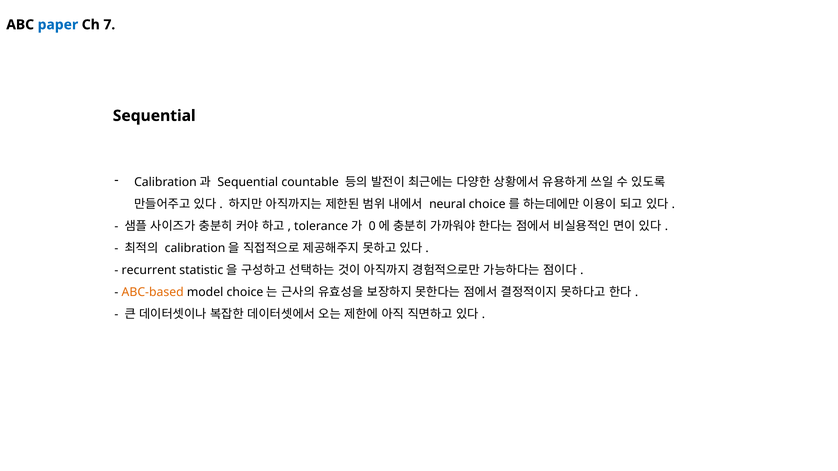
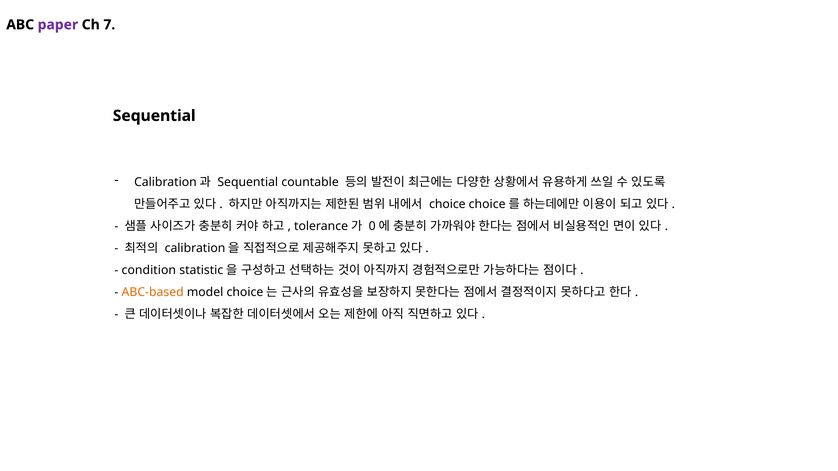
paper colour: blue -> purple
neural at (447, 204): neural -> choice
recurrent: recurrent -> condition
